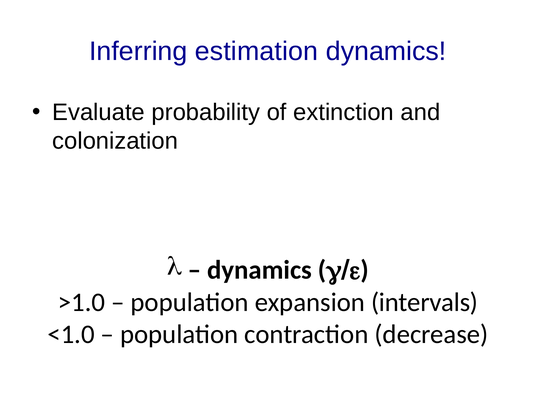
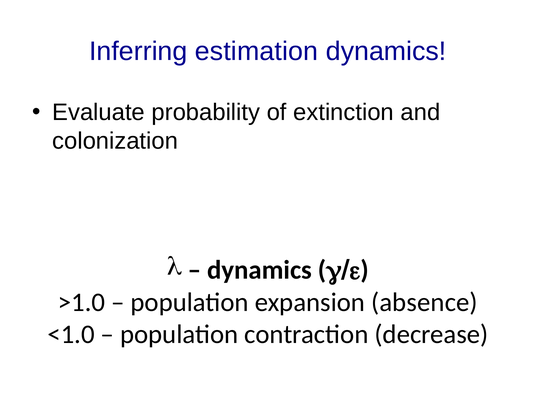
intervals: intervals -> absence
